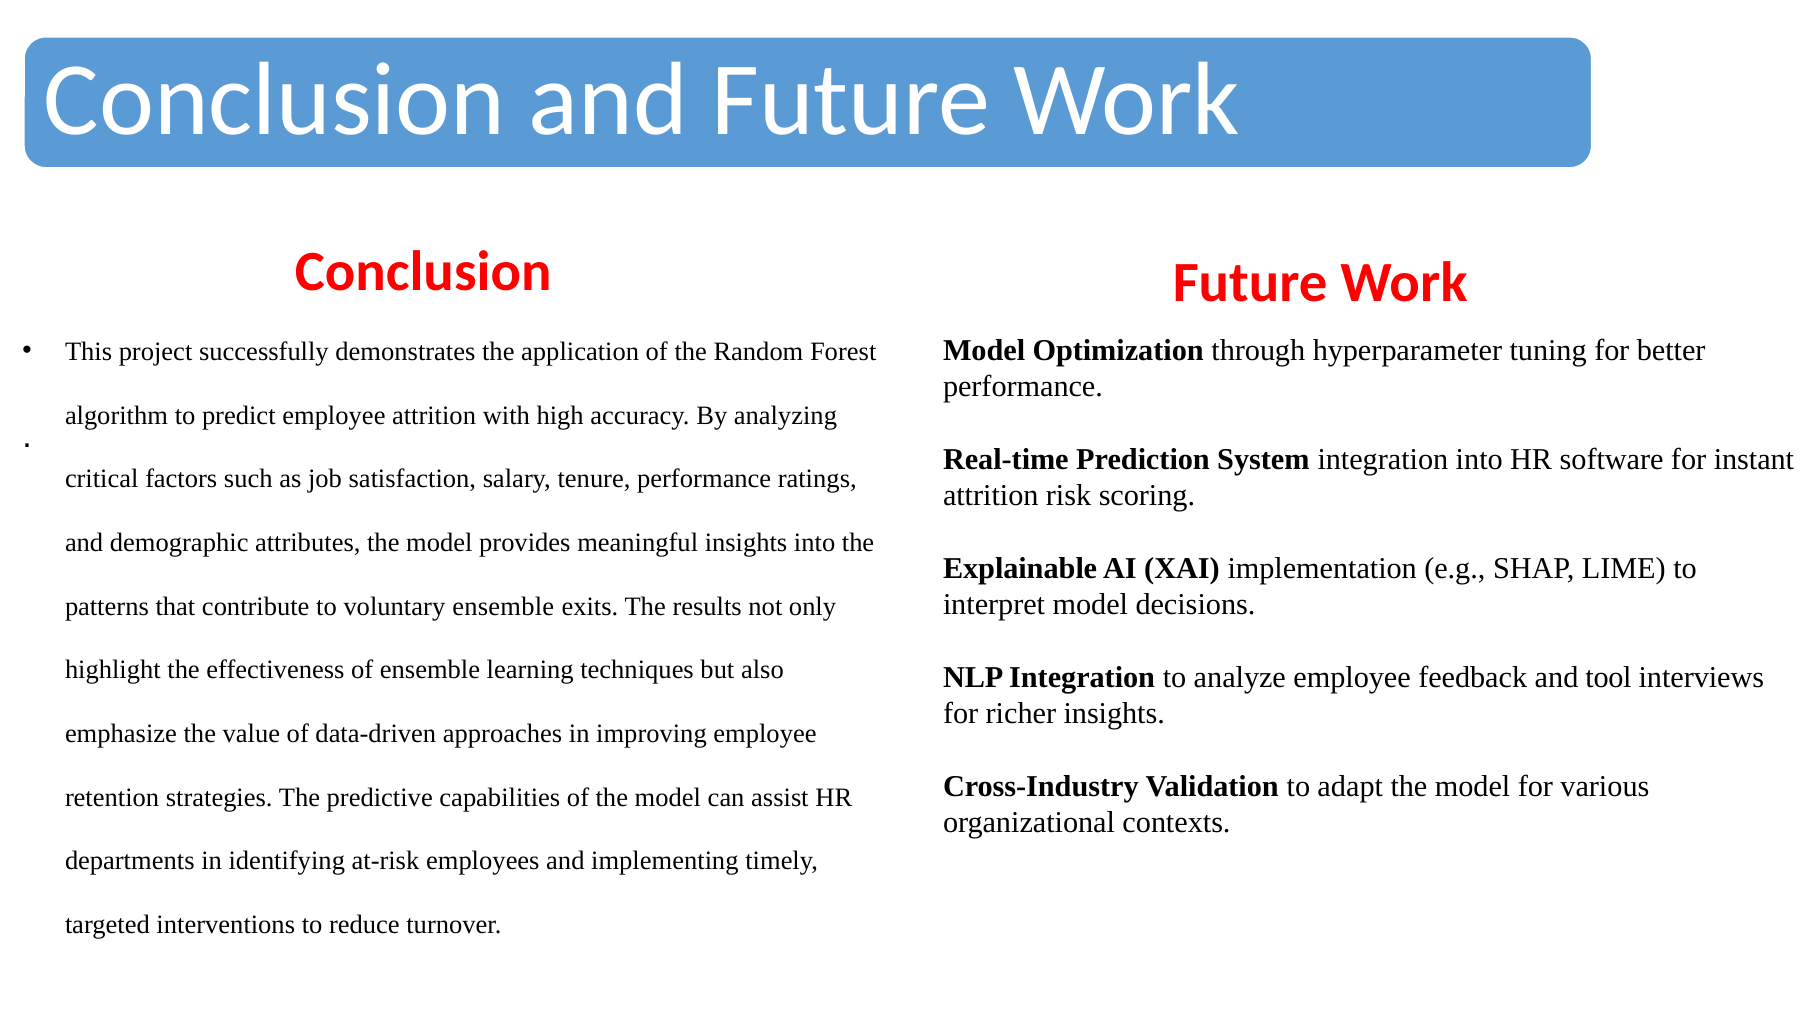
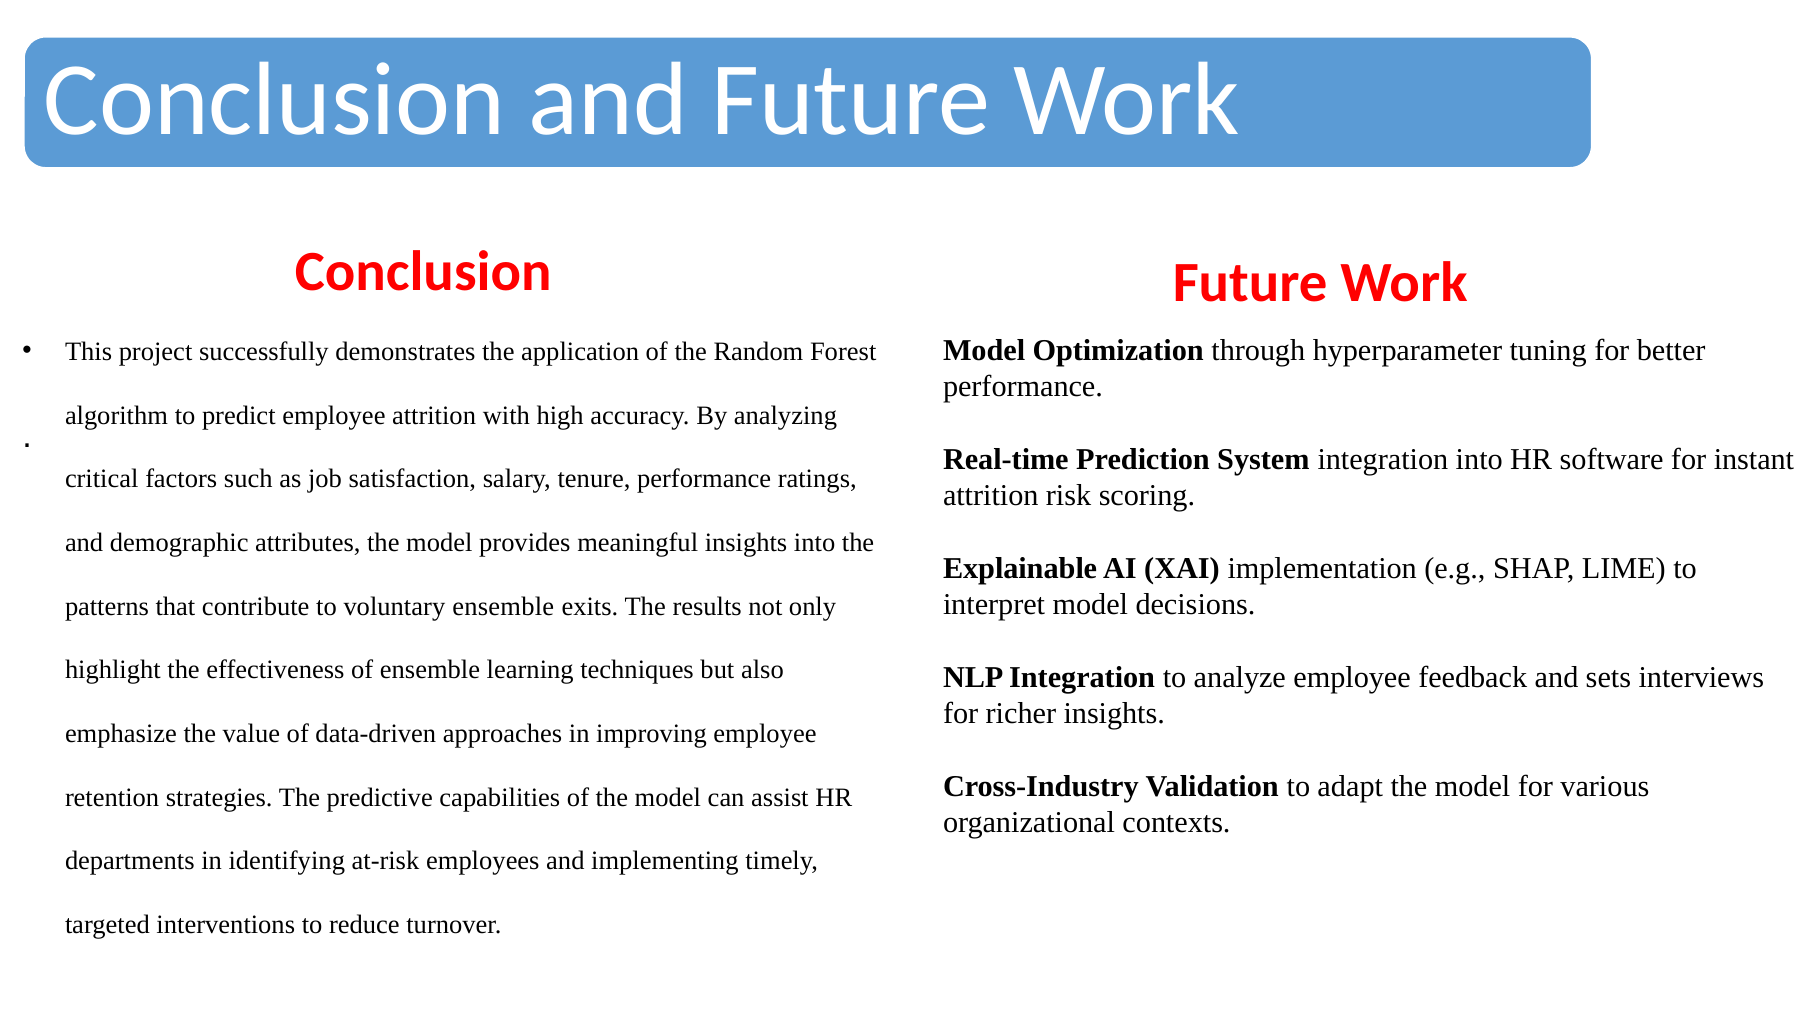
tool: tool -> sets
